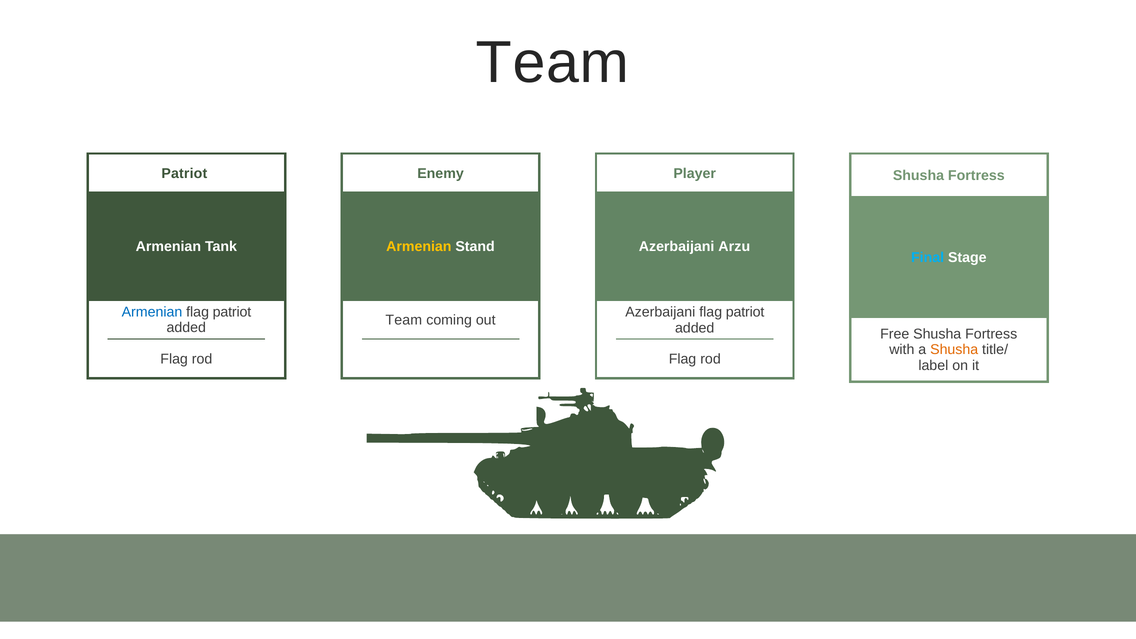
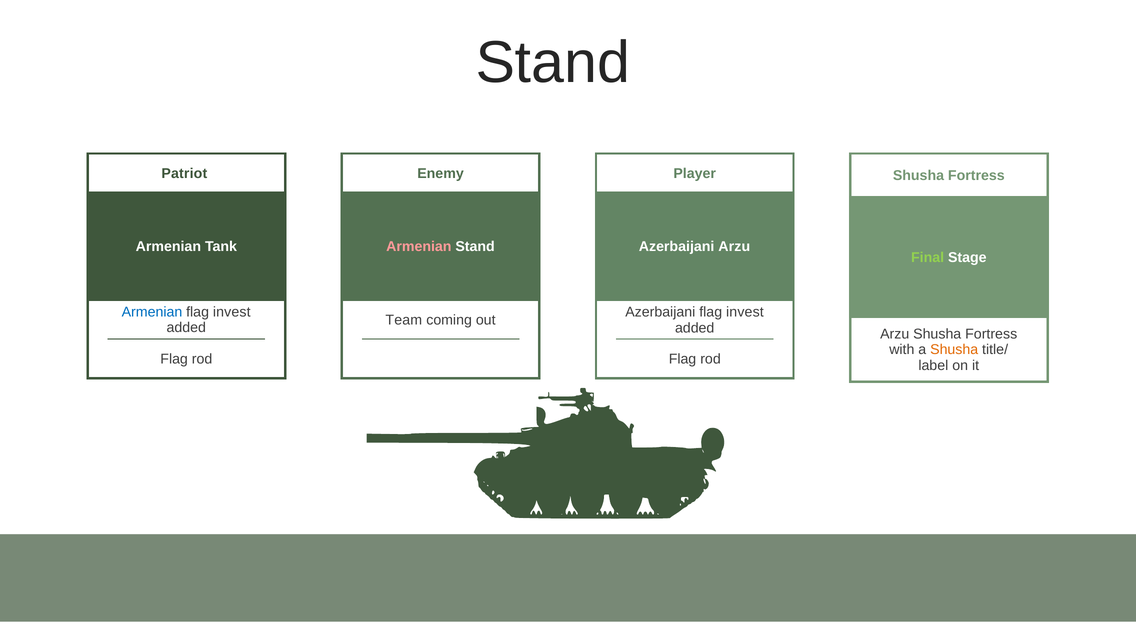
Team at (552, 63): Team -> Stand
Armenian at (419, 247) colour: yellow -> pink
Final colour: light blue -> light green
patriot at (232, 312): patriot -> invest
Azerbaijani flag patriot: patriot -> invest
Free at (895, 334): Free -> Arzu
